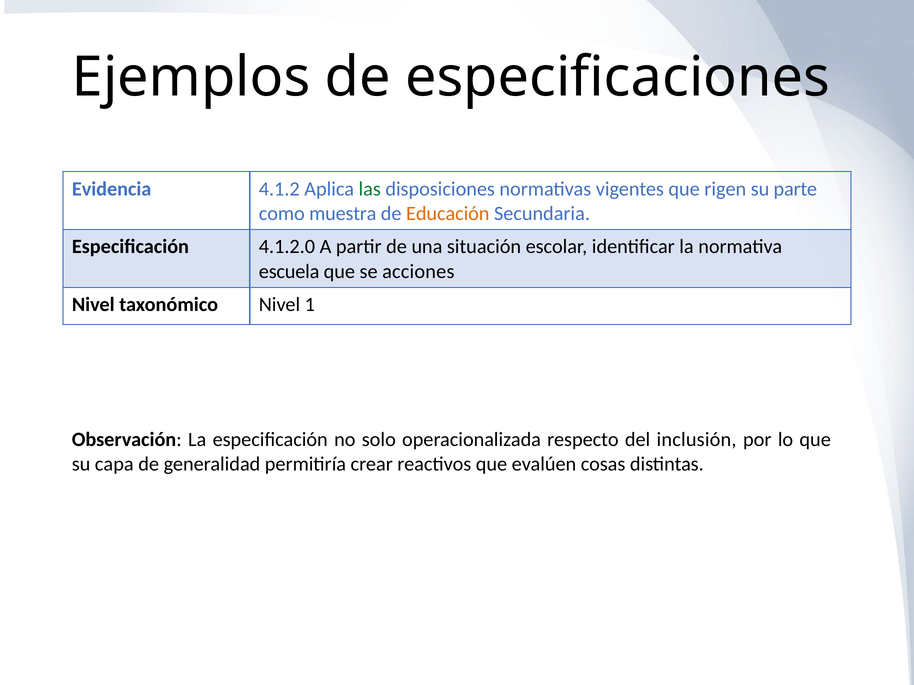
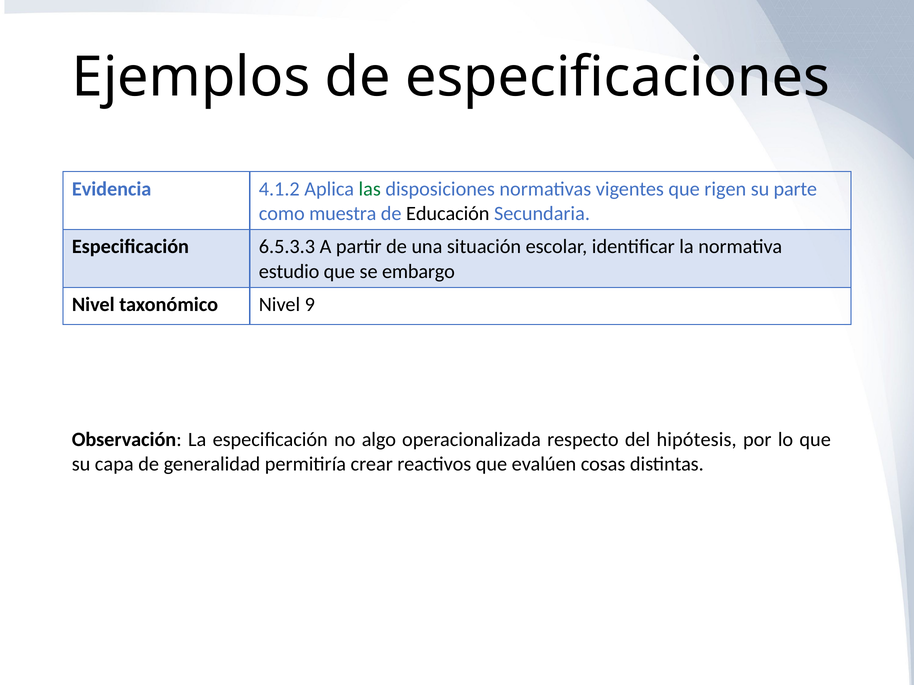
Educación colour: orange -> black
4.1.2.0: 4.1.2.0 -> 6.5.3.3
escuela: escuela -> estudio
acciones: acciones -> embargo
1: 1 -> 9
solo: solo -> algo
inclusión: inclusión -> hipótesis
